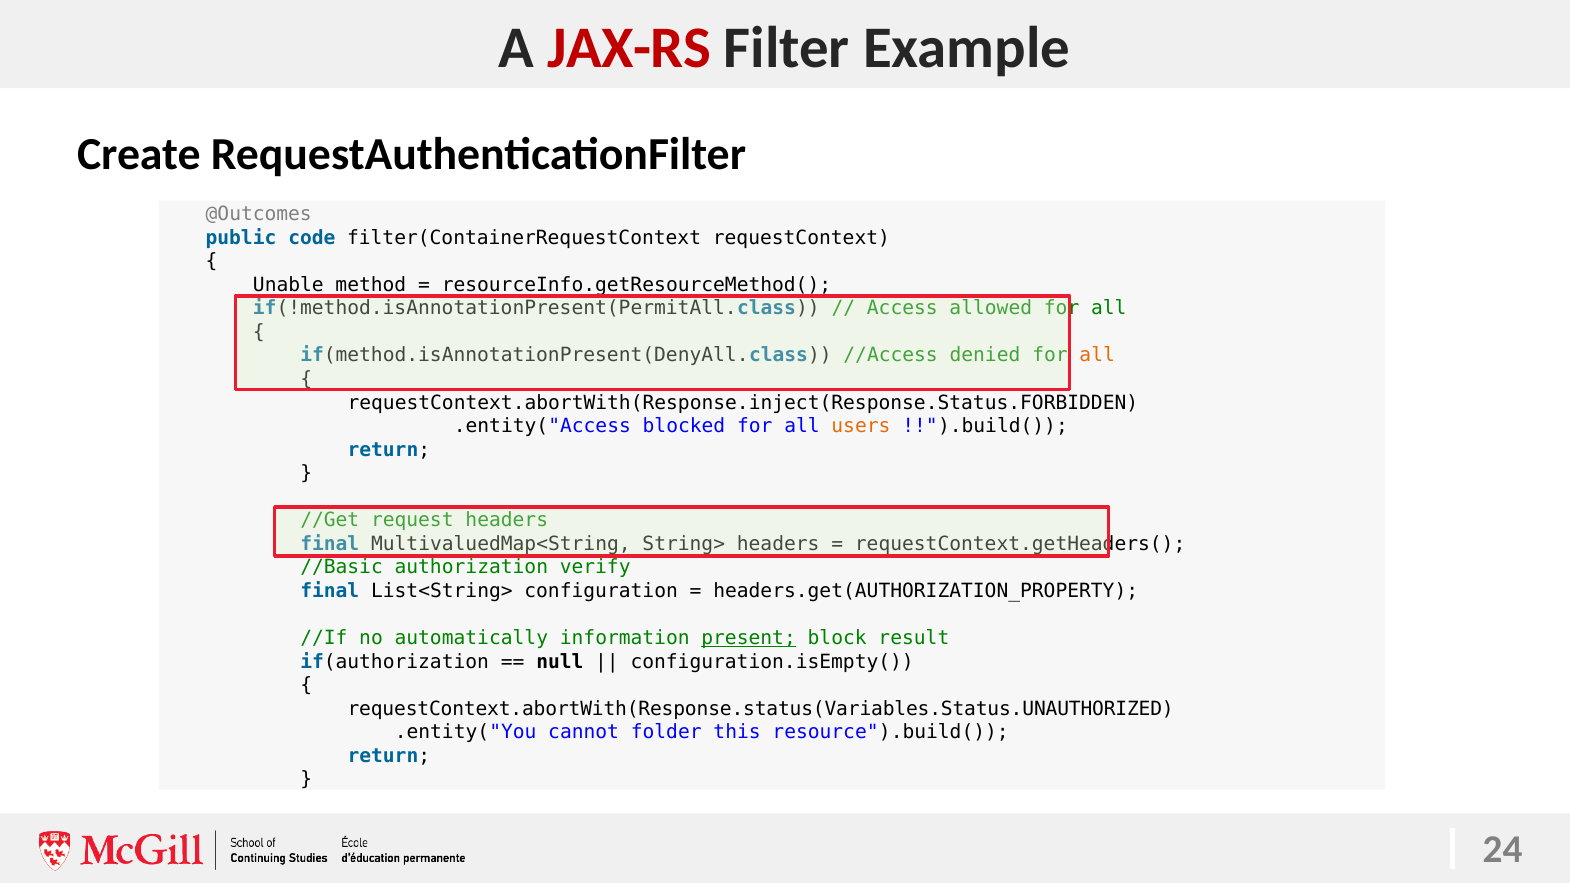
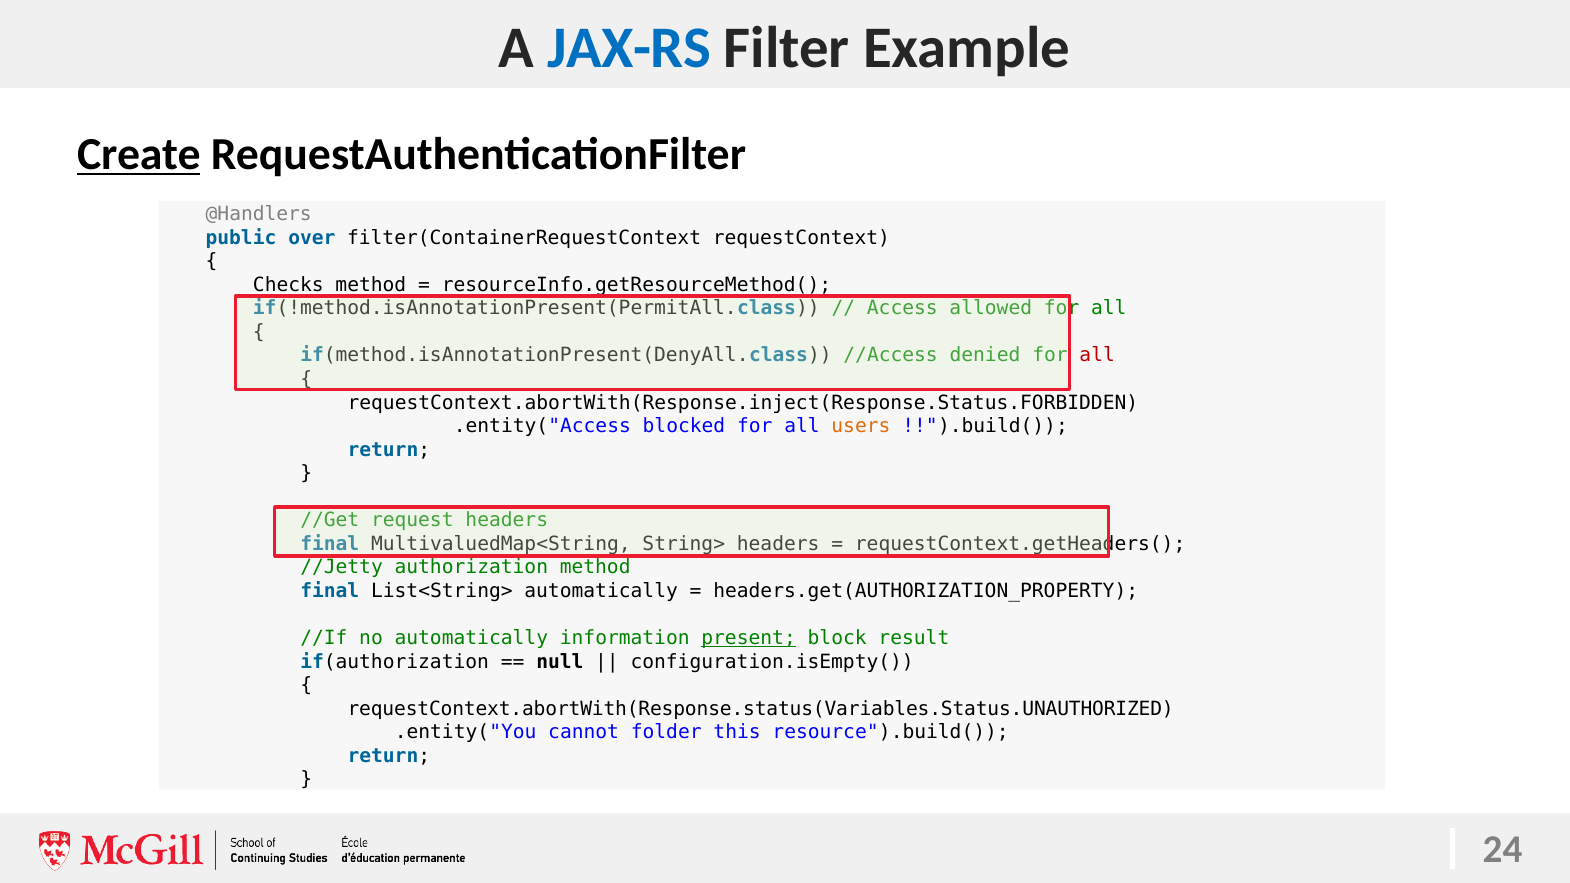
JAX-RS colour: red -> blue
Create underline: none -> present
@Outcomes: @Outcomes -> @Handlers
code: code -> over
Unable: Unable -> Checks
all at (1097, 355) colour: orange -> red
//Basic: //Basic -> //Jetty
authorization verify: verify -> method
List<String> configuration: configuration -> automatically
